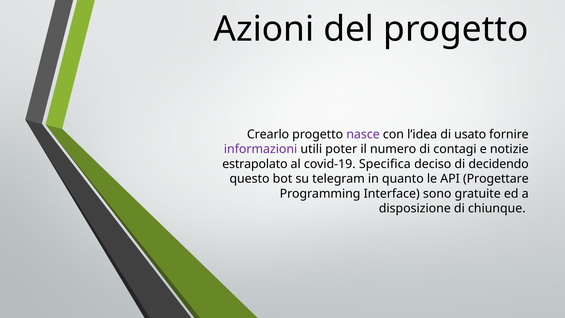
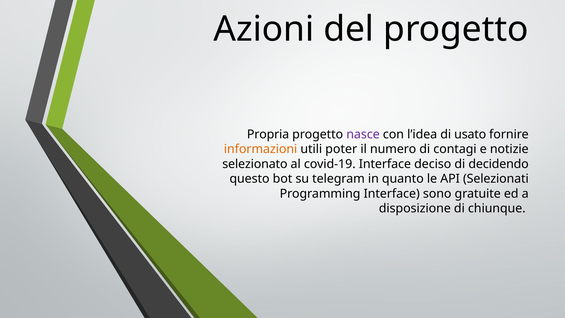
Crearlo: Crearlo -> Propria
informazioni colour: purple -> orange
estrapolato: estrapolato -> selezionato
covid-19 Specifica: Specifica -> Interface
Progettare: Progettare -> Selezionati
